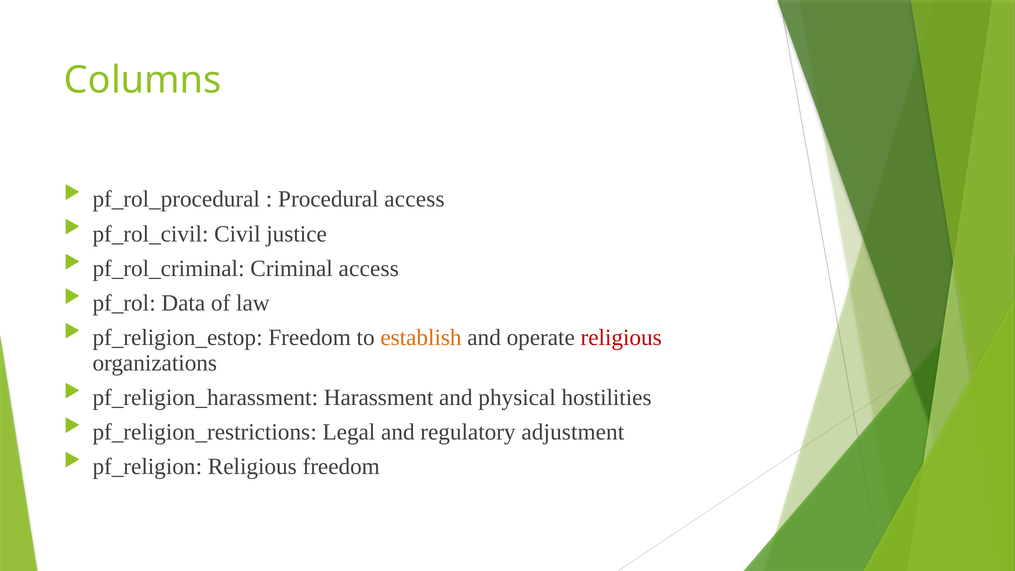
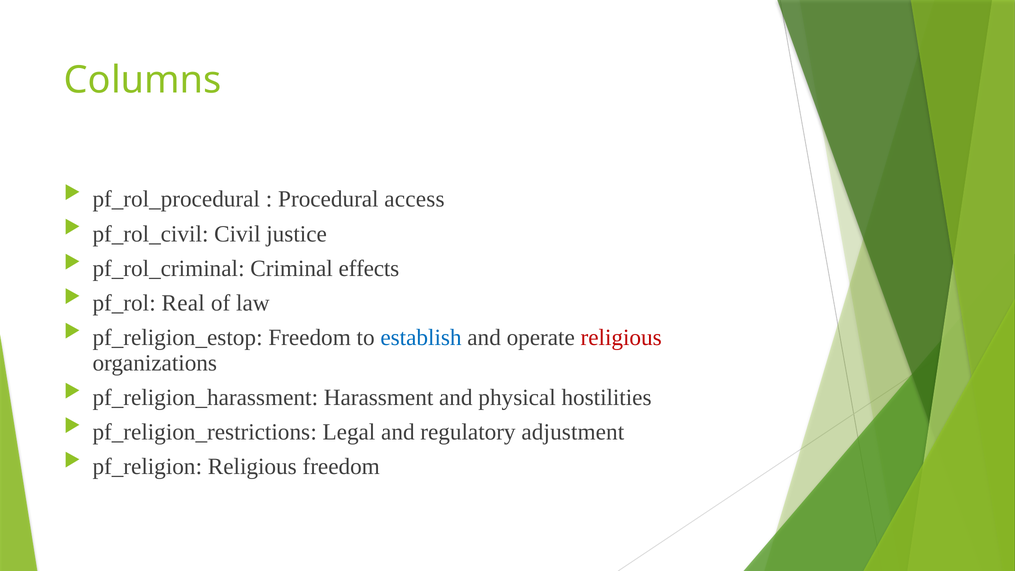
Criminal access: access -> effects
Data: Data -> Real
establish colour: orange -> blue
